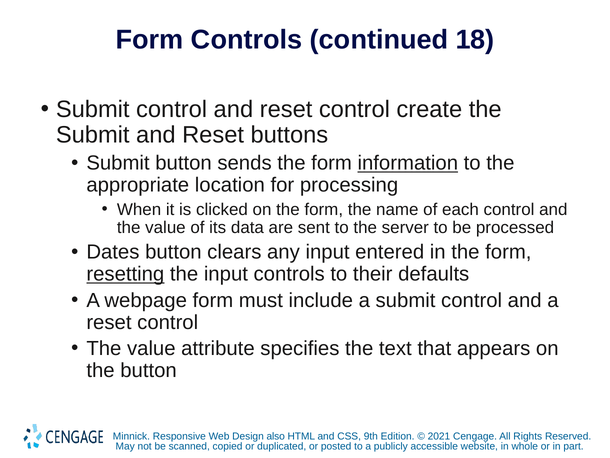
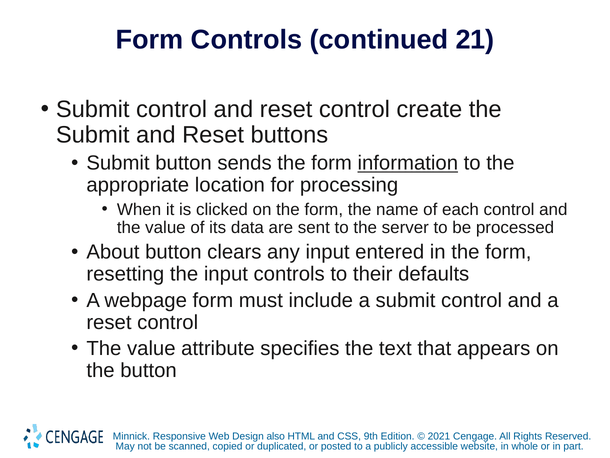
18: 18 -> 21
Dates: Dates -> About
resetting underline: present -> none
